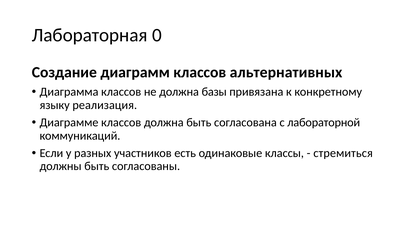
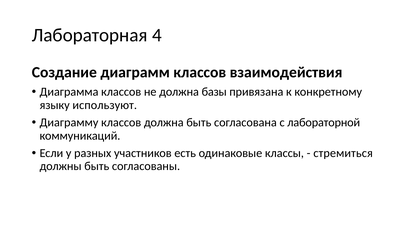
0: 0 -> 4
альтернативных: альтернативных -> взаимодействия
реализация: реализация -> используют
Диаграмме: Диаграмме -> Диаграмму
